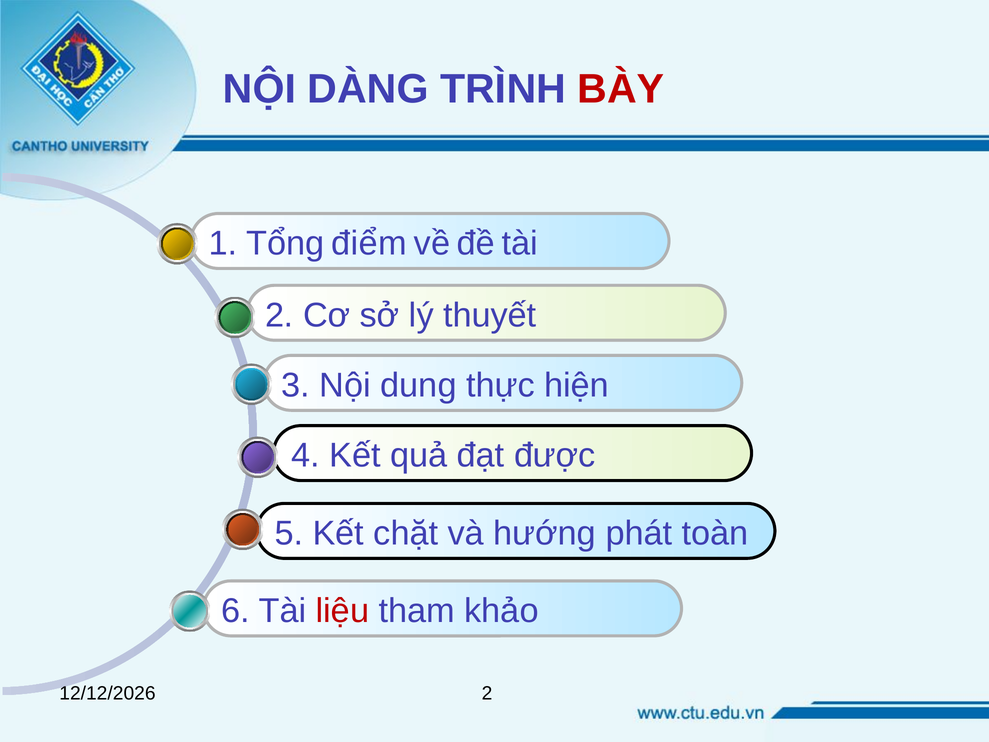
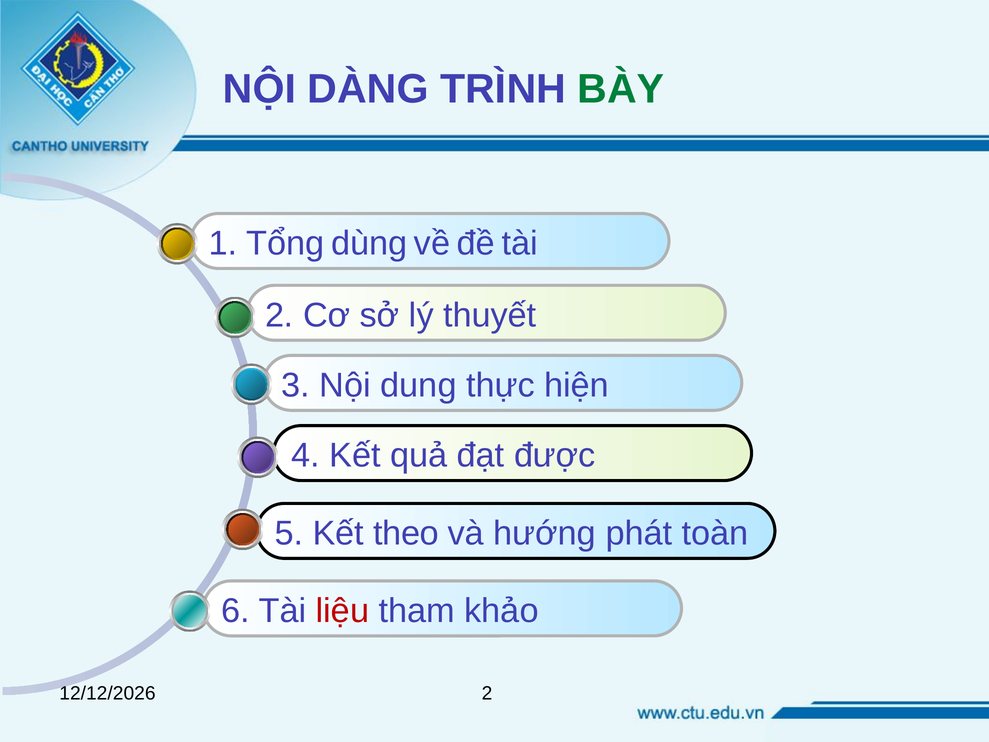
BÀY colour: red -> green
điểm: điểm -> dùng
chặt: chặt -> theo
